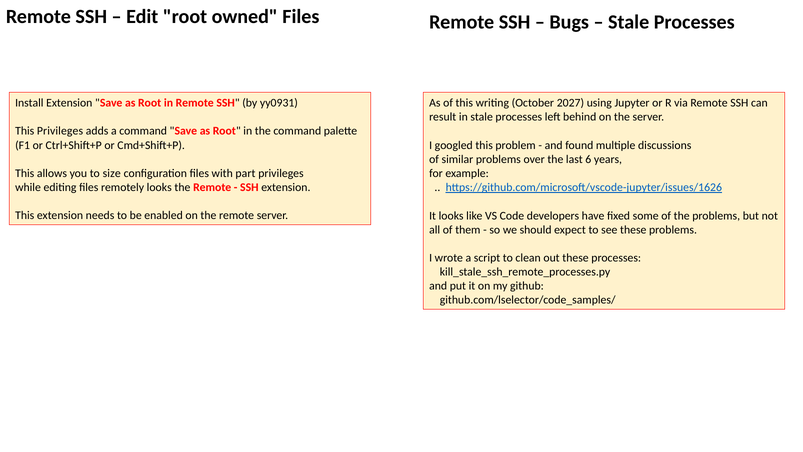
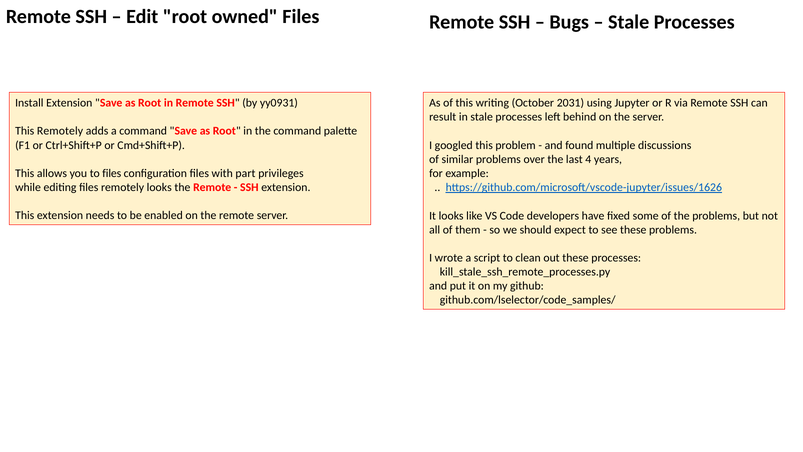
2027: 2027 -> 2031
This Privileges: Privileges -> Remotely
6: 6 -> 4
to size: size -> files
